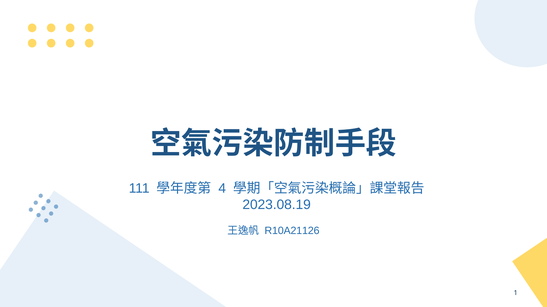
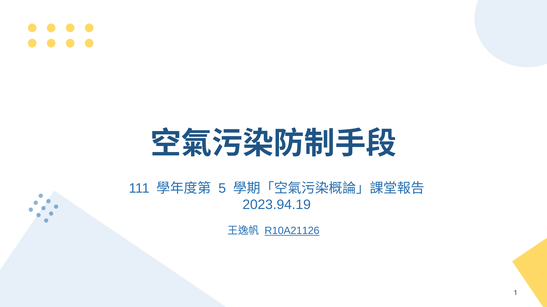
4: 4 -> 5
2023.08.19: 2023.08.19 -> 2023.94.19
R10A21126 underline: none -> present
